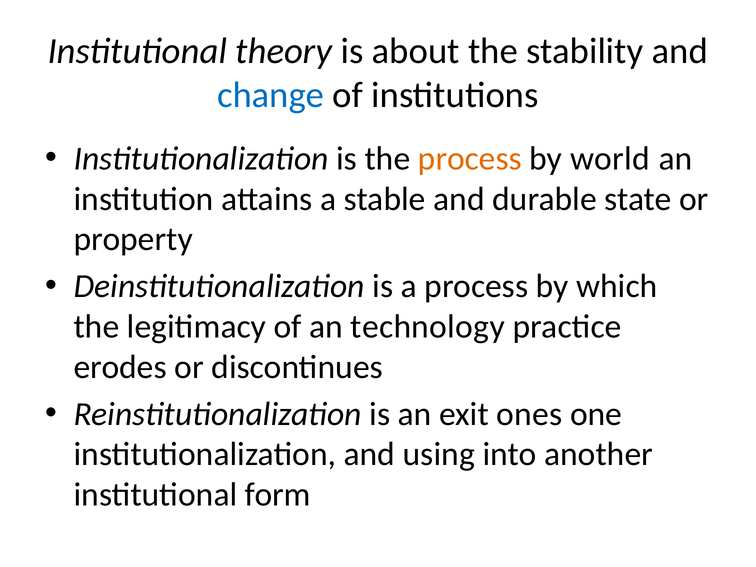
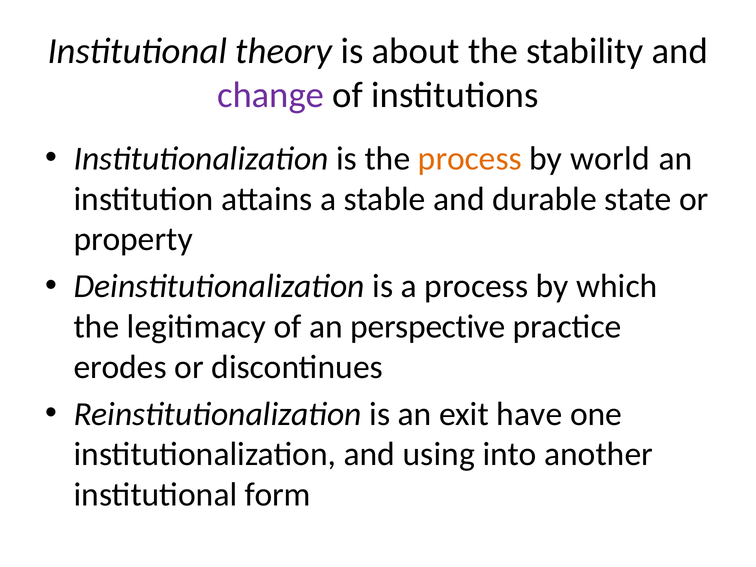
change colour: blue -> purple
technology: technology -> perspective
ones: ones -> have
